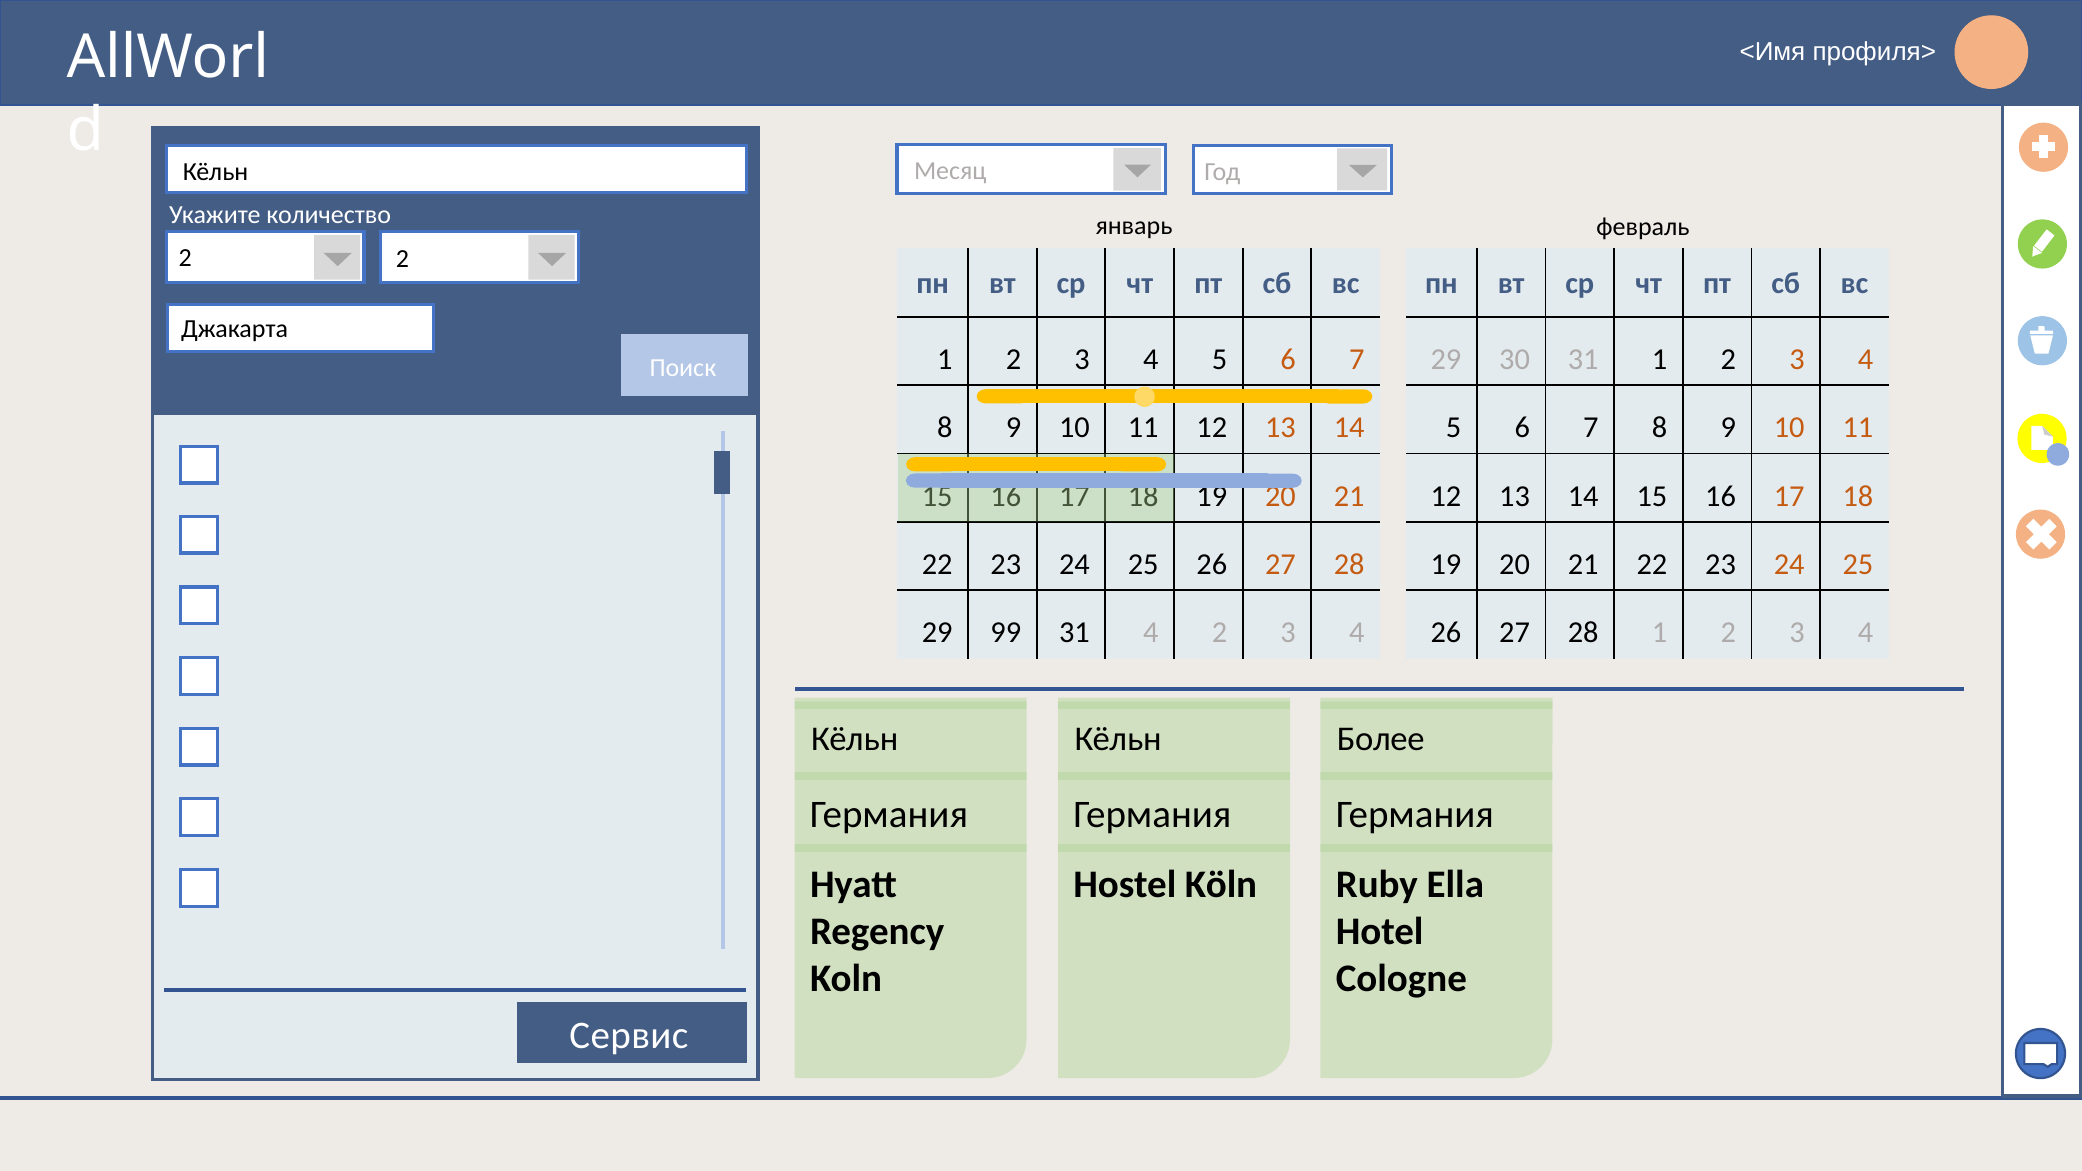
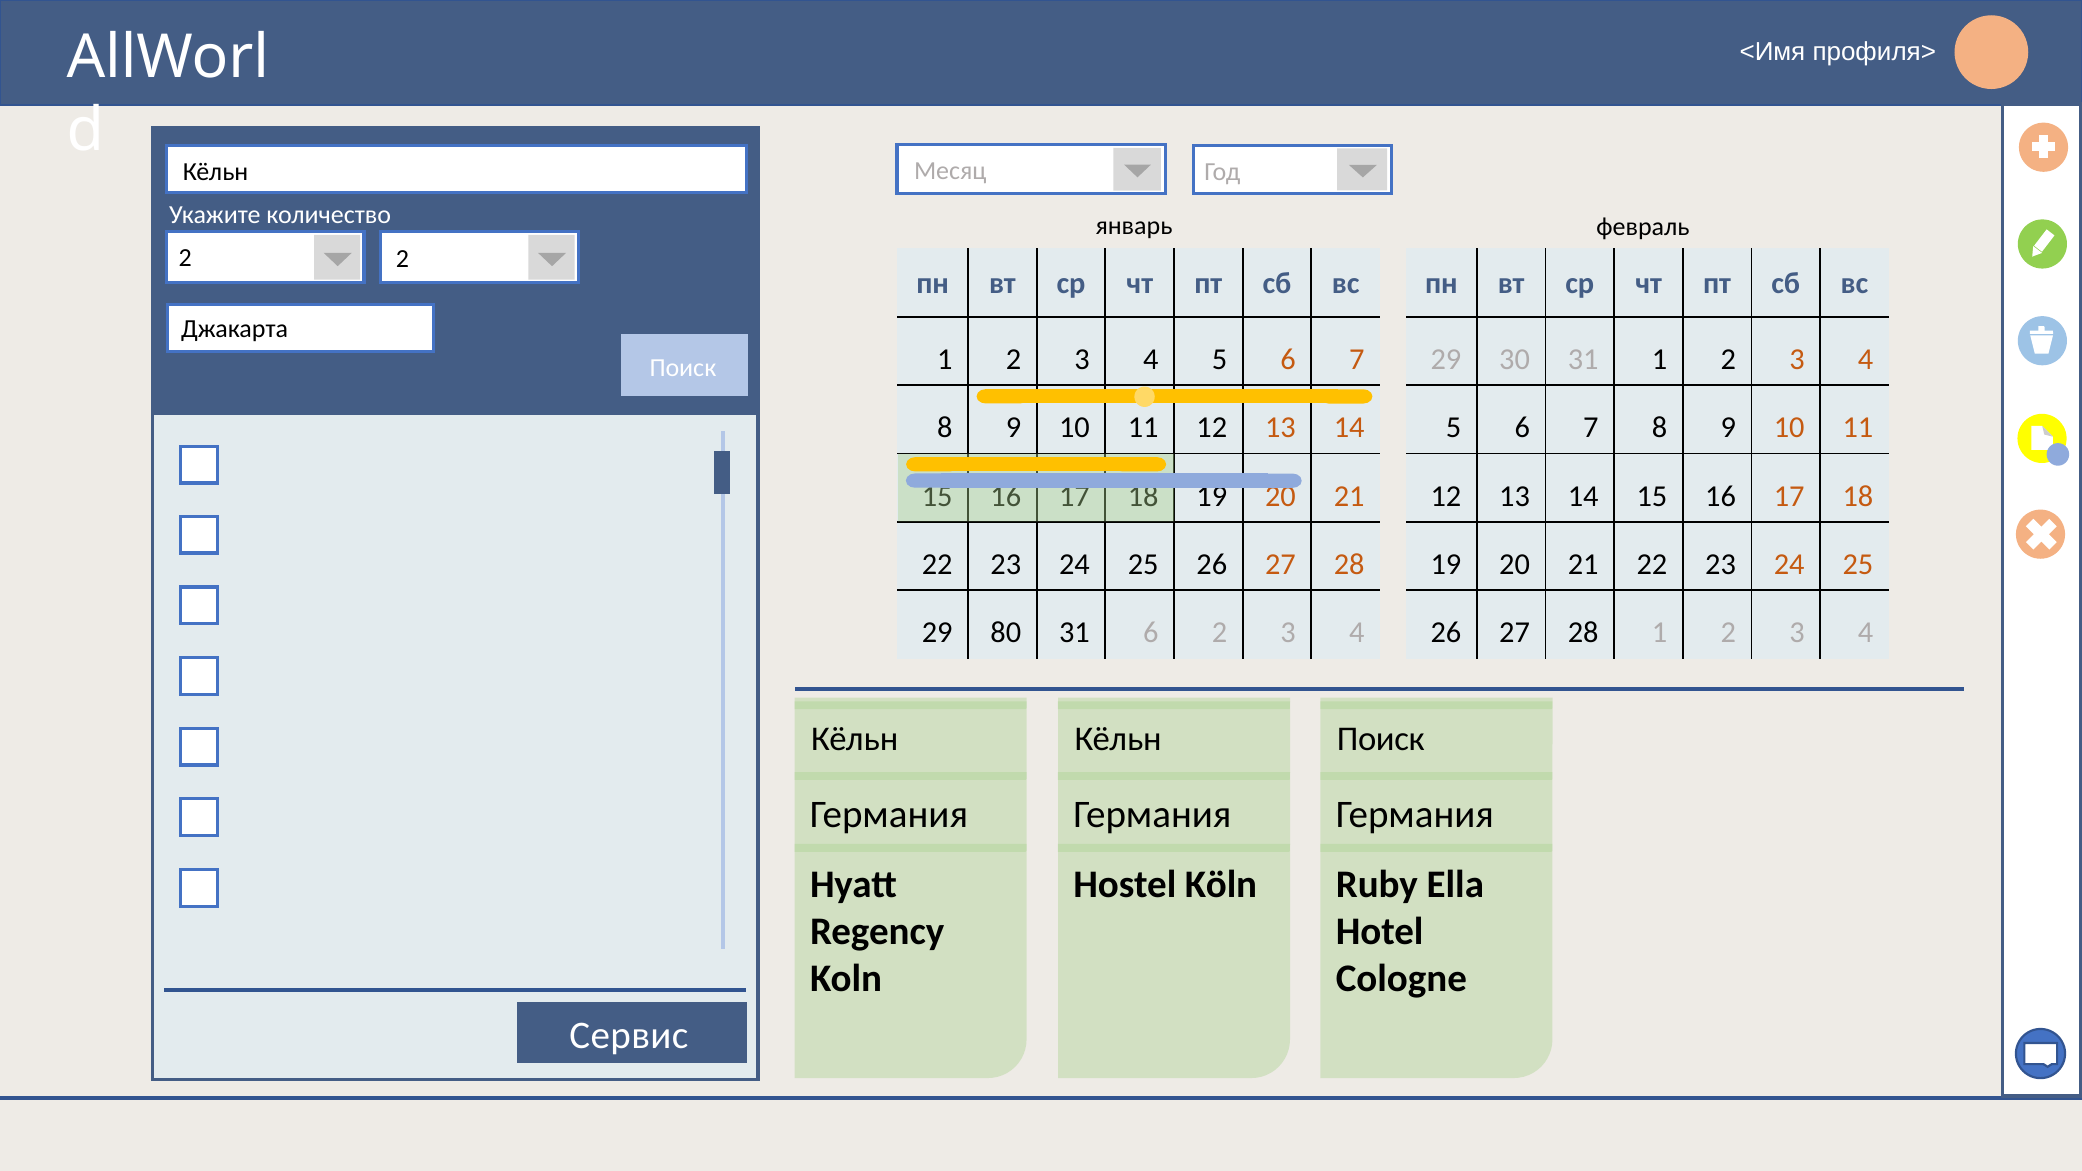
99: 99 -> 80
31 4: 4 -> 6
Более at (1381, 739): Более -> Поиск
